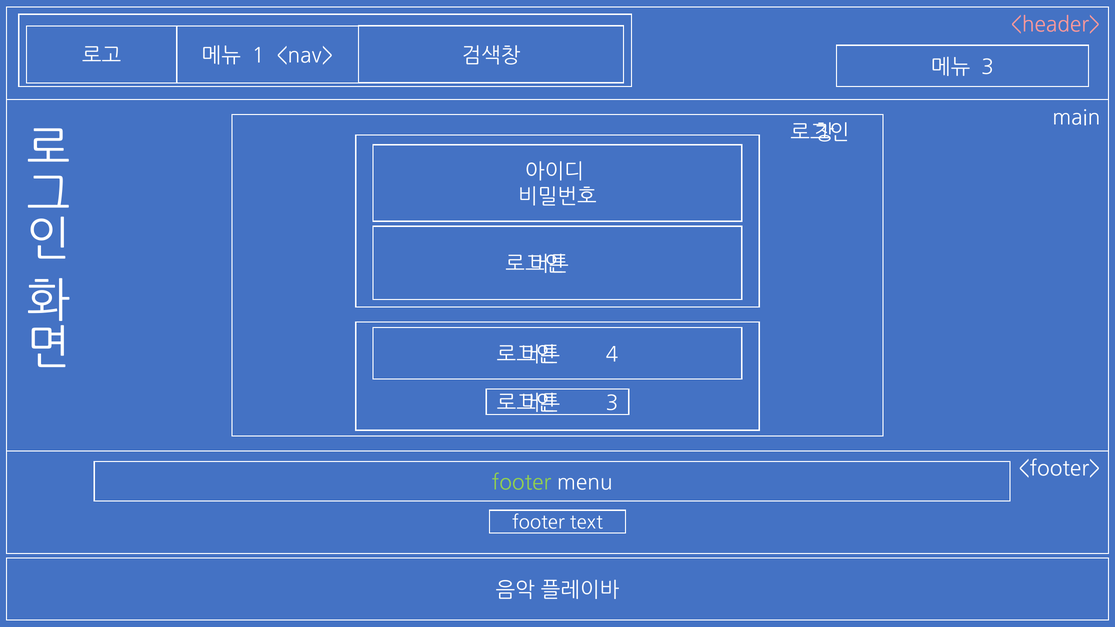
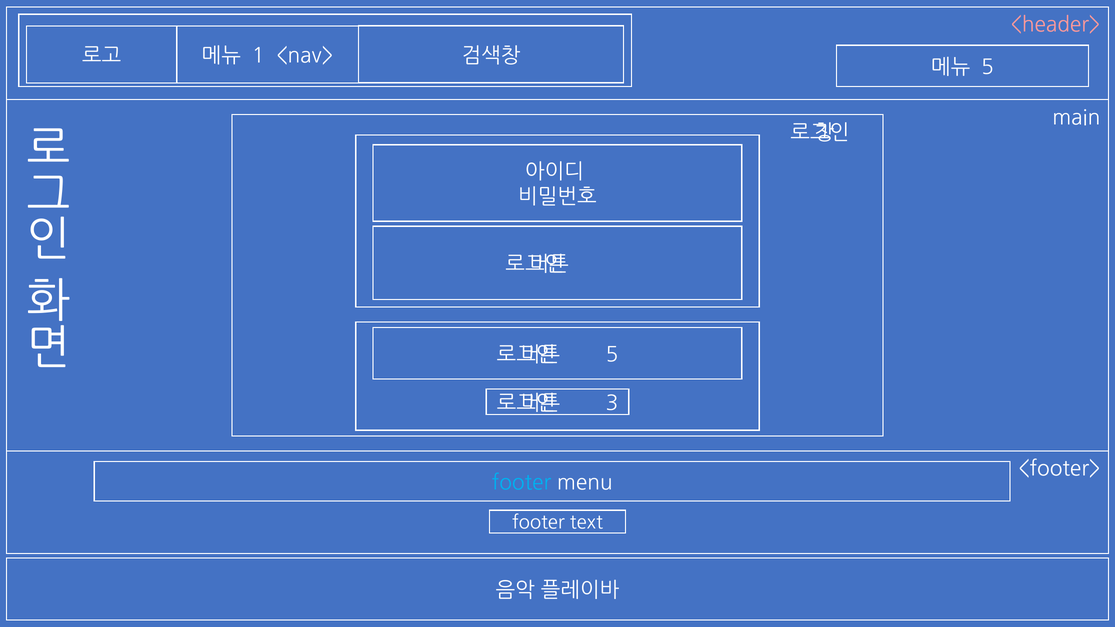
3 at (988, 67): 3 -> 5
4 at (612, 355): 4 -> 5
footer at (521, 483) colour: light green -> light blue
